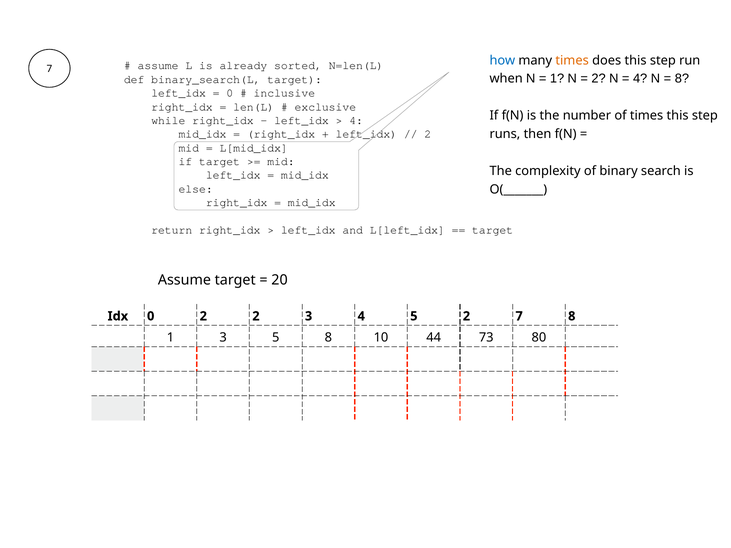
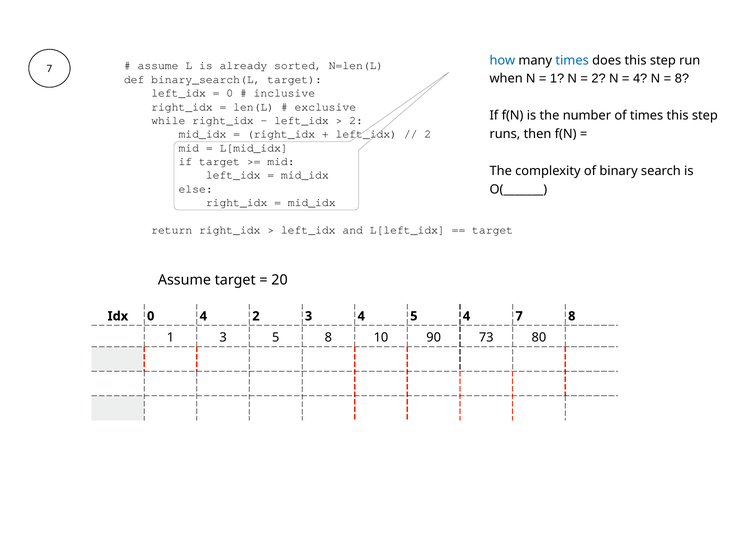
times at (572, 60) colour: orange -> blue
4 at (356, 121): 4 -> 2
0 2: 2 -> 4
5 2: 2 -> 4
44: 44 -> 90
